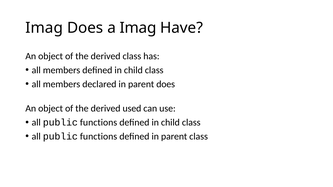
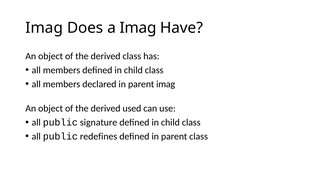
parent does: does -> imag
functions at (99, 123): functions -> signature
functions at (99, 137): functions -> redefines
